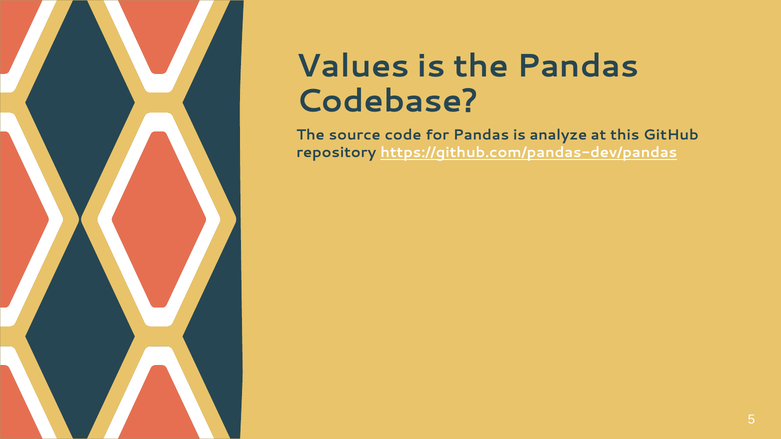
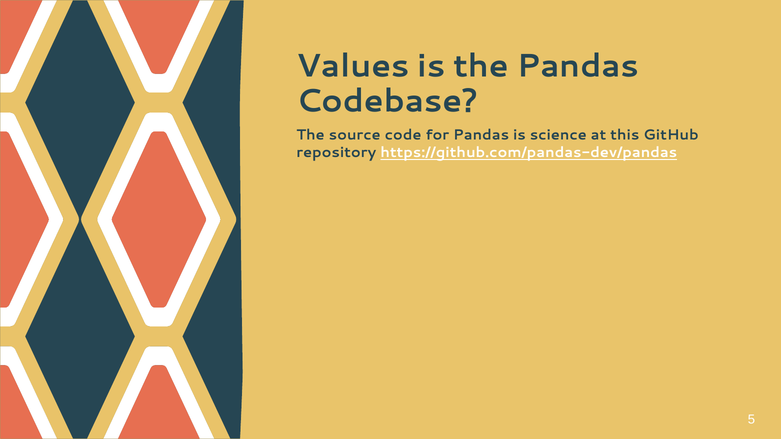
analyze: analyze -> science
